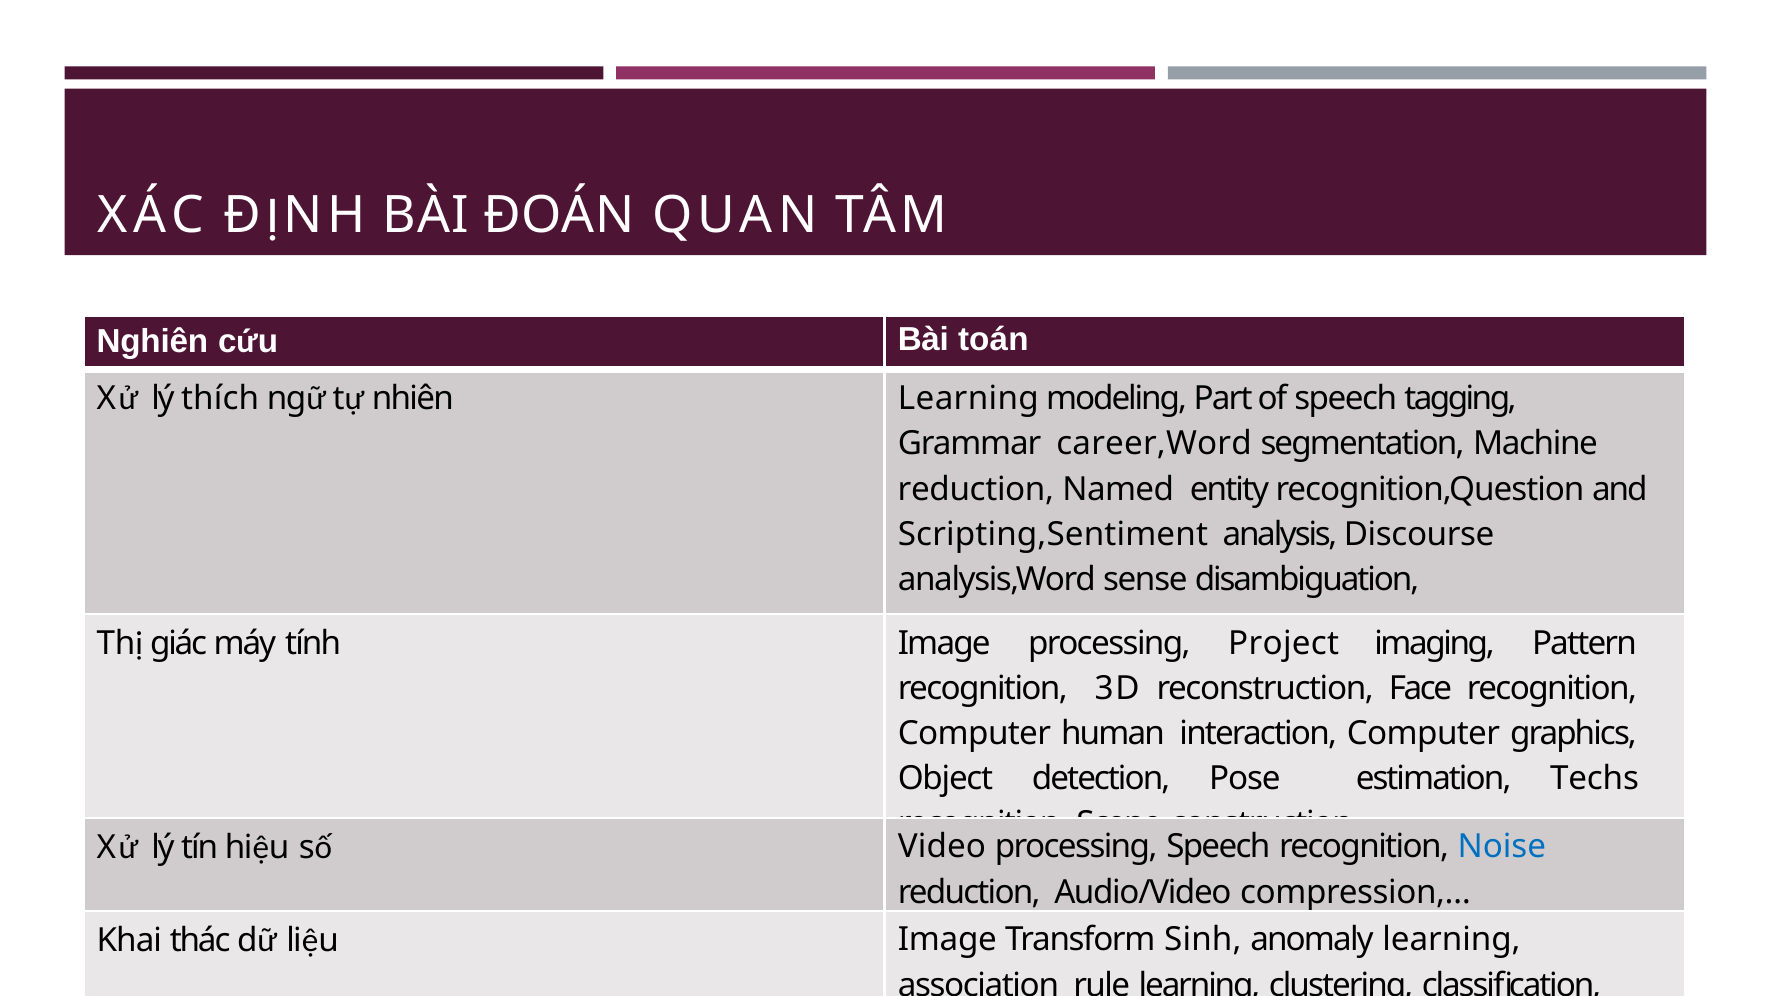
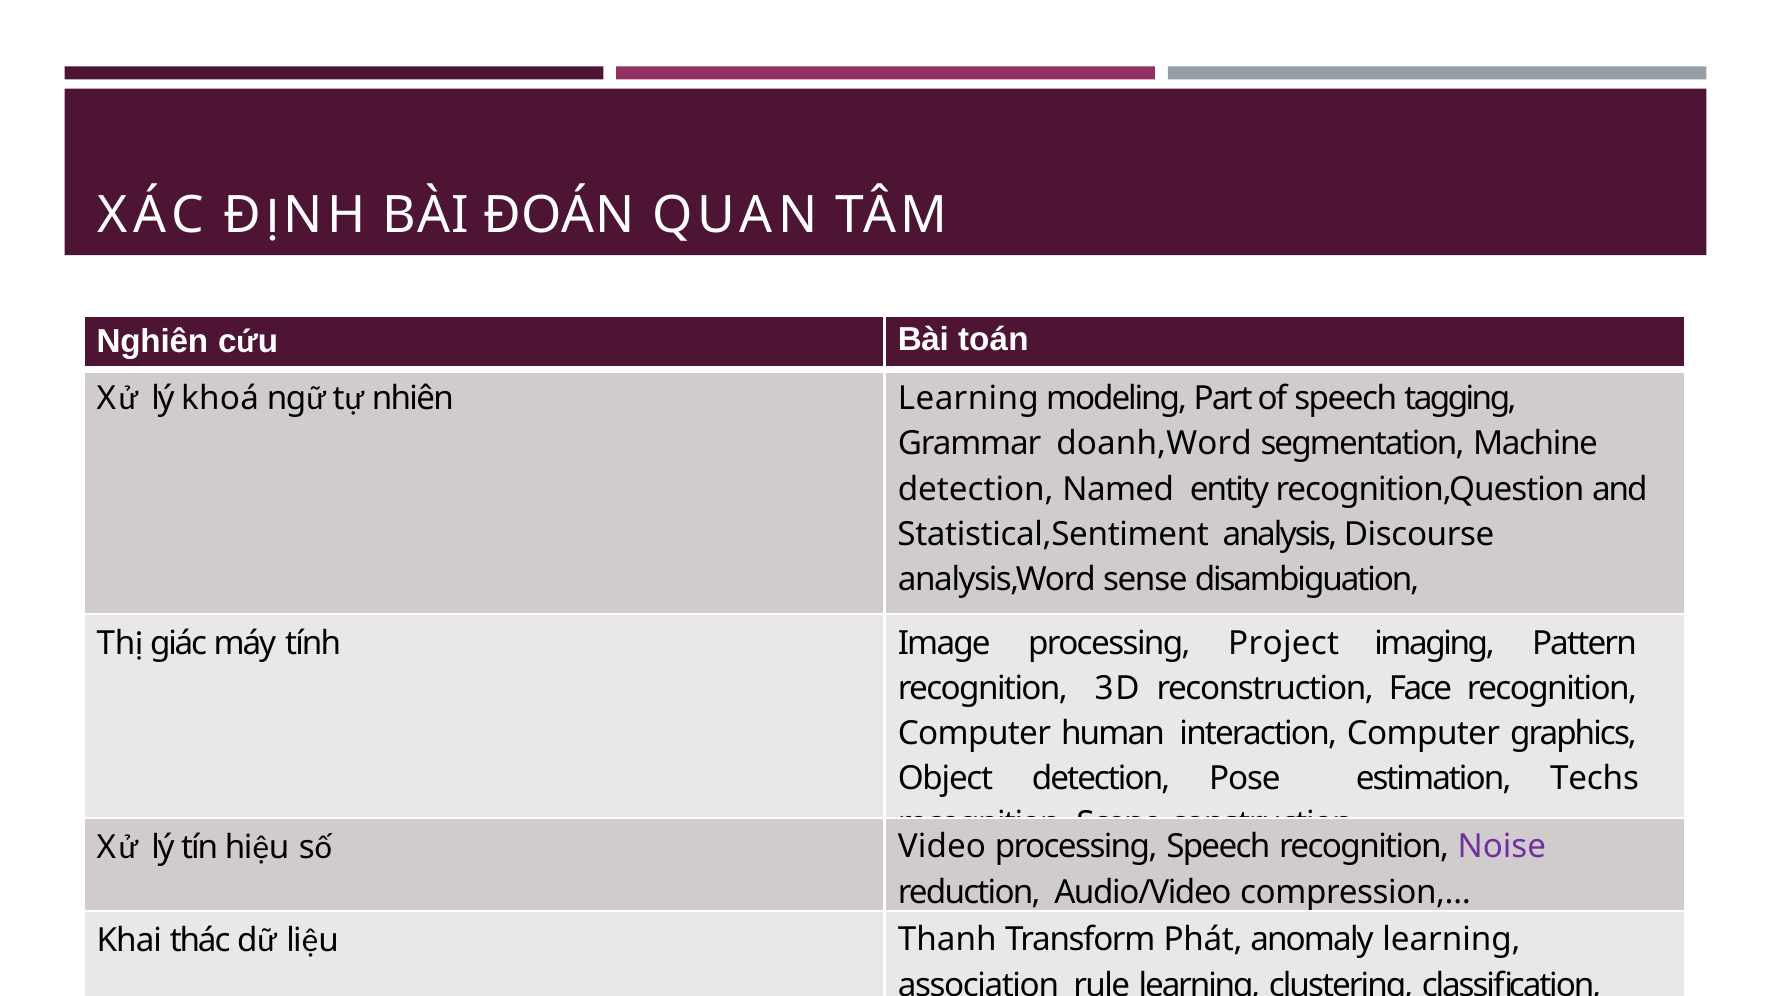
thích: thích -> khoá
career,Word: career,Word -> doanh,Word
reduction at (976, 489): reduction -> detection
Scripting,Sentiment: Scripting,Sentiment -> Statistical,Sentiment
Noise colour: blue -> purple
Image at (947, 940): Image -> Thanh
Sinh: Sinh -> Phát
